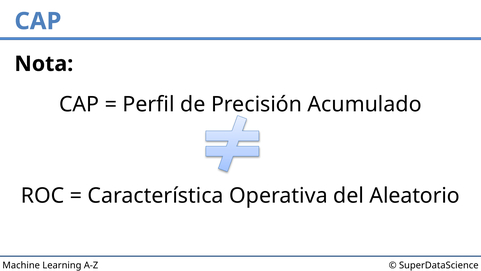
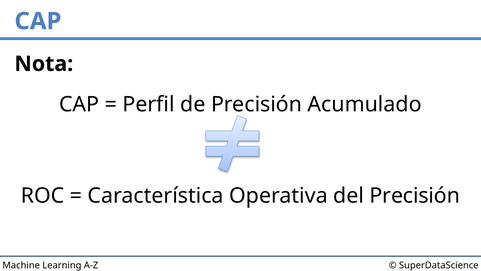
del Aleatorio: Aleatorio -> Precisión
